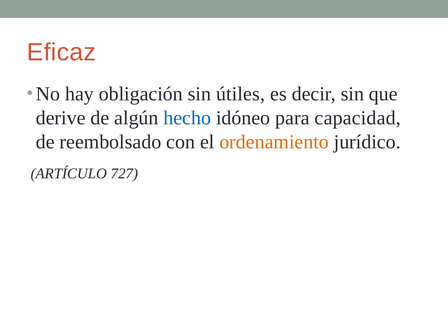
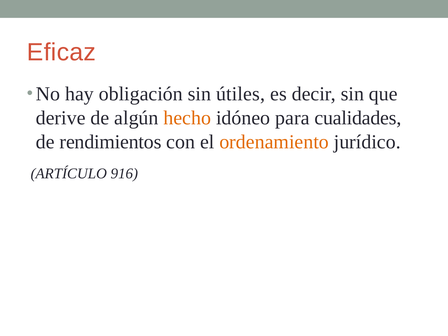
hecho colour: blue -> orange
capacidad: capacidad -> cualidades
reembolsado: reembolsado -> rendimientos
727: 727 -> 916
